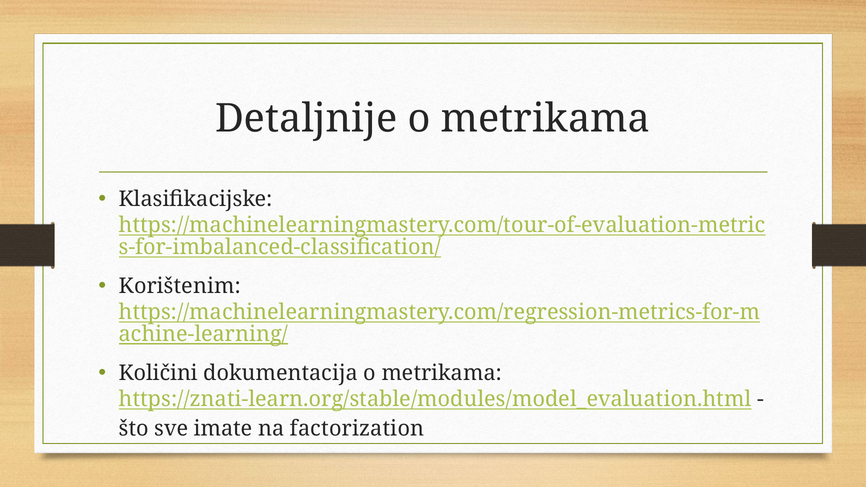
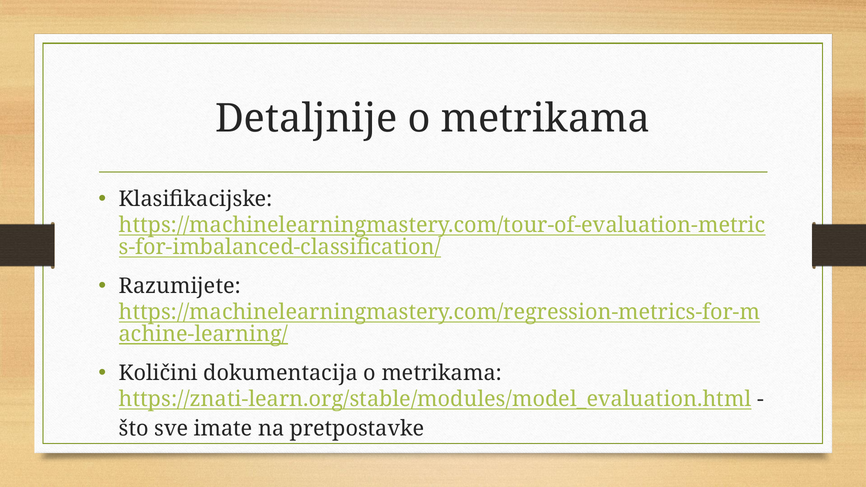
Korištenim: Korištenim -> Razumijete
factorization: factorization -> pretpostavke
